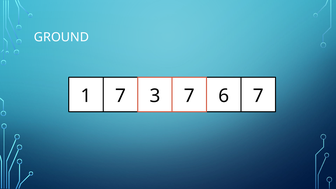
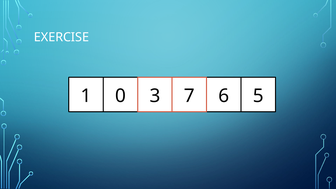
GROUND: GROUND -> EXERCISE
1 7: 7 -> 0
3 7: 7 -> 5
